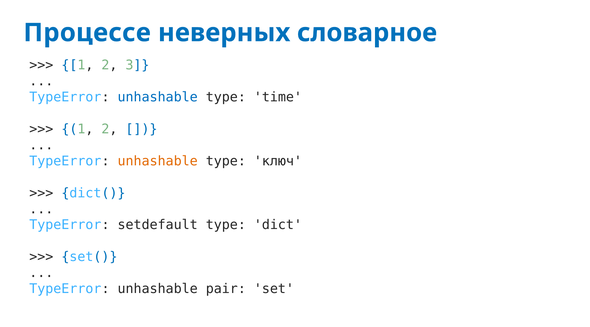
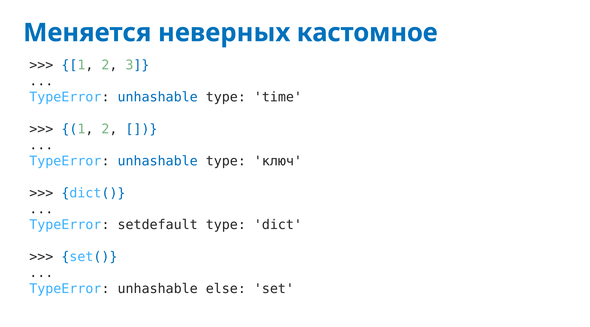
Процессе: Процессе -> Меняется
словарное: словарное -> кастомное
unhashable at (158, 161) colour: orange -> blue
pair: pair -> else
